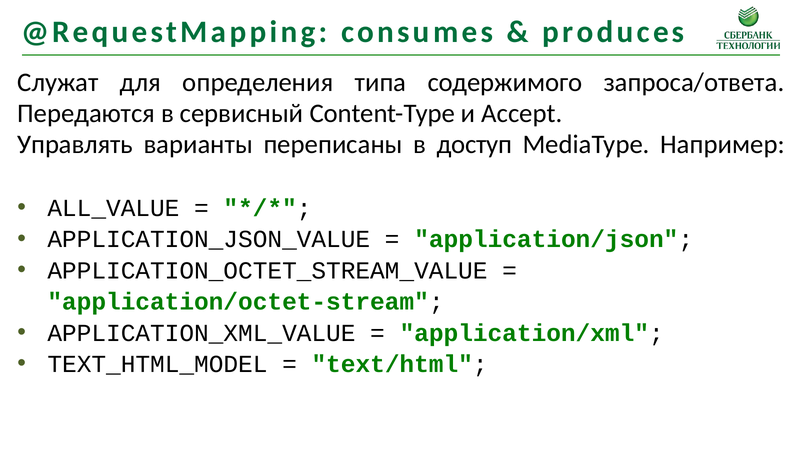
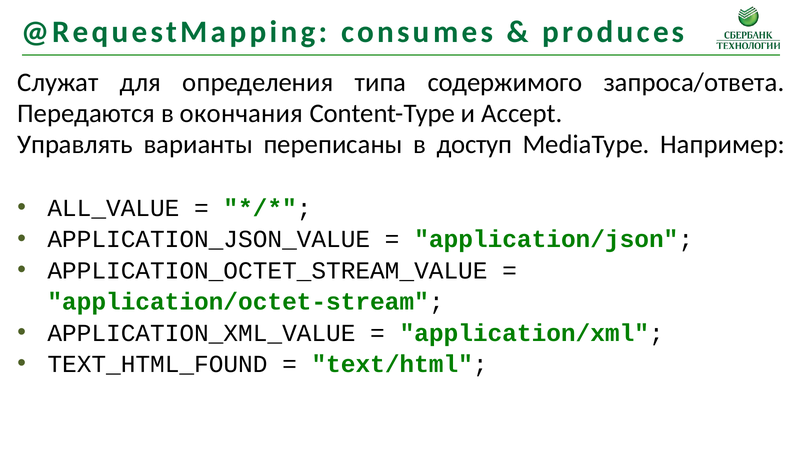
сервисный: сервисный -> окончания
TEXT_HTML_MODEL: TEXT_HTML_MODEL -> TEXT_HTML_FOUND
